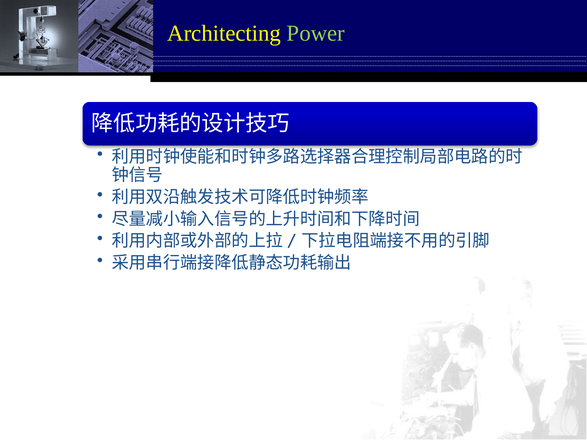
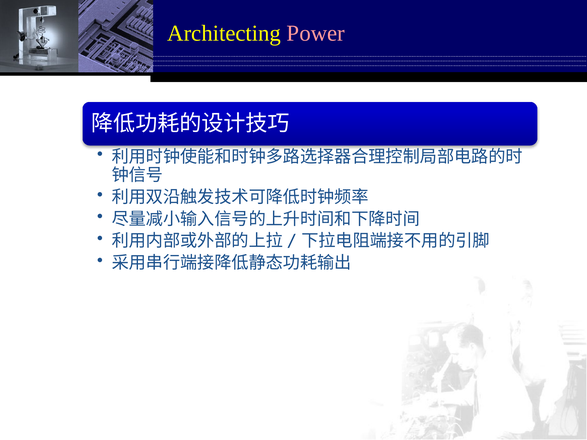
Power colour: light green -> pink
